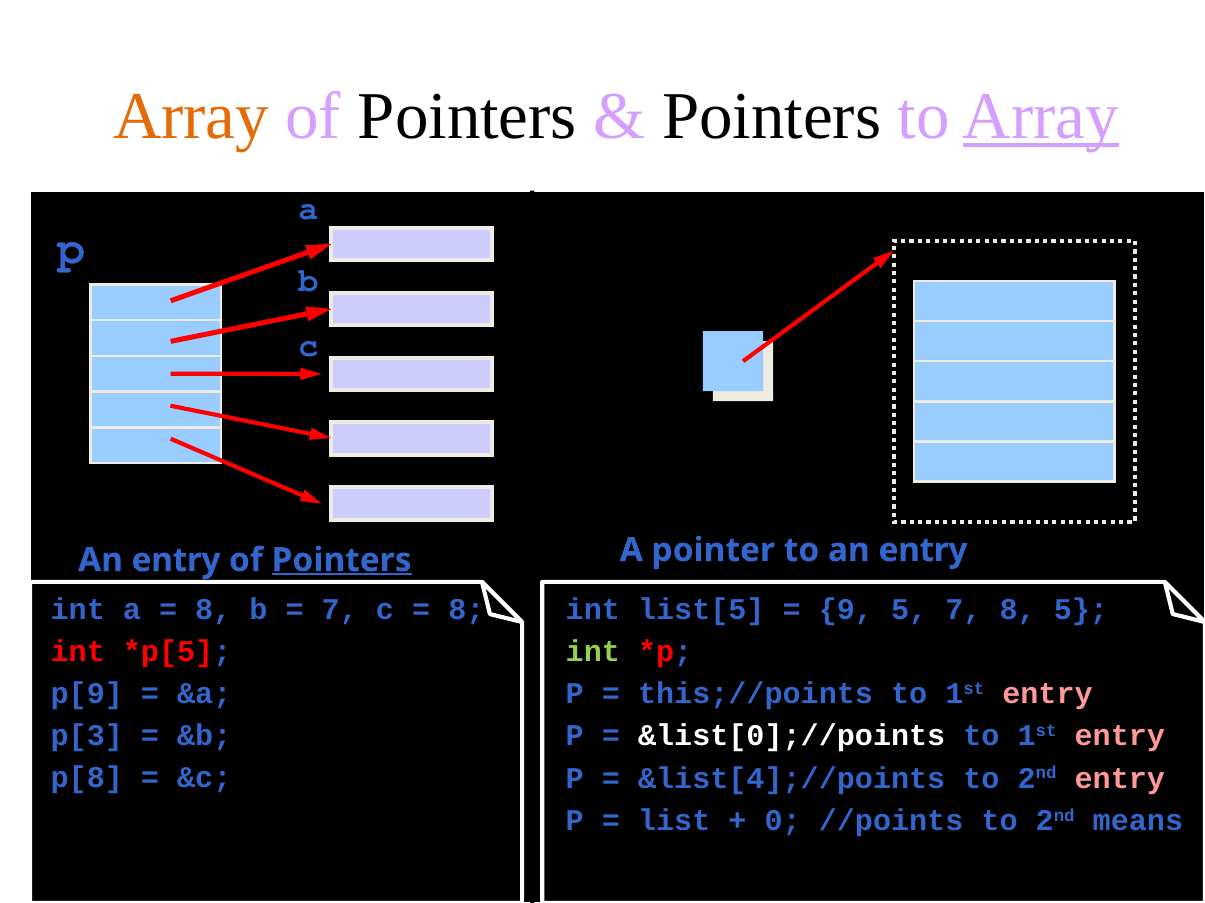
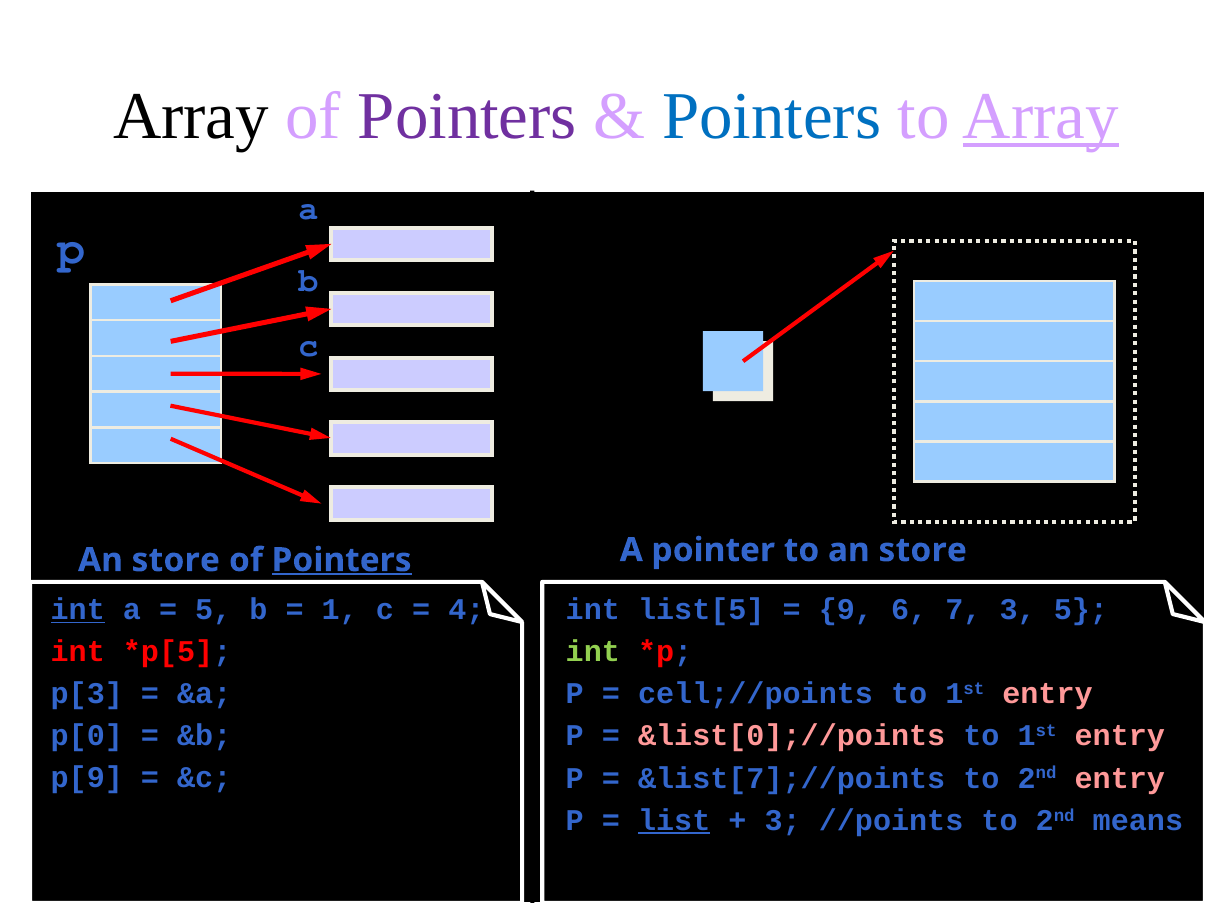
Array at (191, 116) colour: orange -> black
Pointers at (467, 116) colour: black -> purple
Pointers at (772, 116) colour: black -> blue
to an entry: entry -> store
entry at (176, 561): entry -> store
int at (78, 610) underline: none -> present
8 at (213, 610): 8 -> 5
7 at (340, 610): 7 -> 1
8 at (466, 610): 8 -> 4
9 5: 5 -> 6
7 8: 8 -> 3
p[9: p[9 -> p[3
this;//points: this;//points -> cell;//points
p[3: p[3 -> p[0
&list[0];//points colour: white -> pink
p[8: p[8 -> p[9
&list[4];//points: &list[4];//points -> &list[7];//points
list underline: none -> present
0 at (783, 821): 0 -> 3
